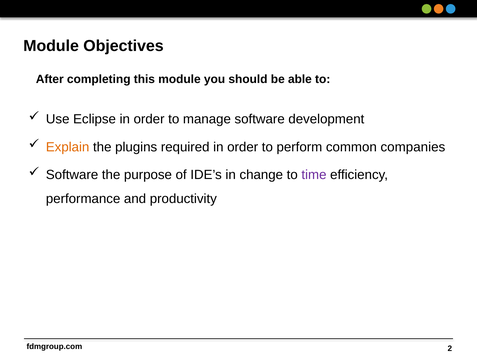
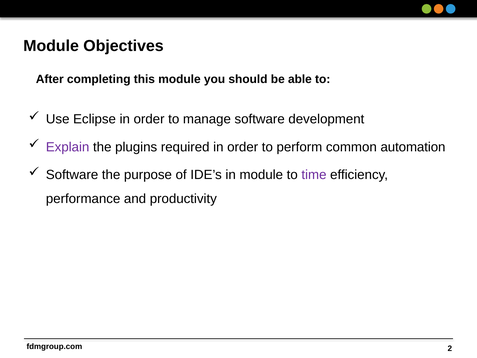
Explain colour: orange -> purple
companies: companies -> automation
in change: change -> module
